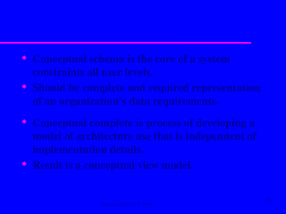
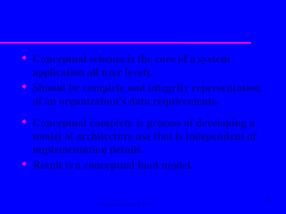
constraints: constraints -> application
required: required -> integrity
view: view -> load
